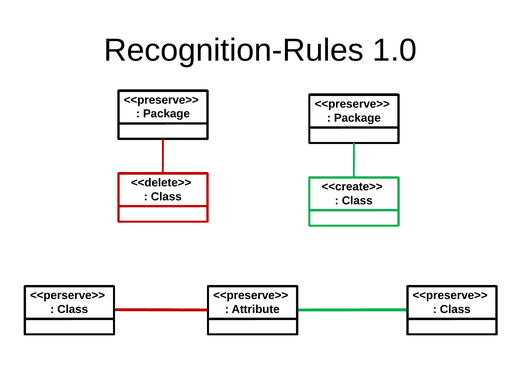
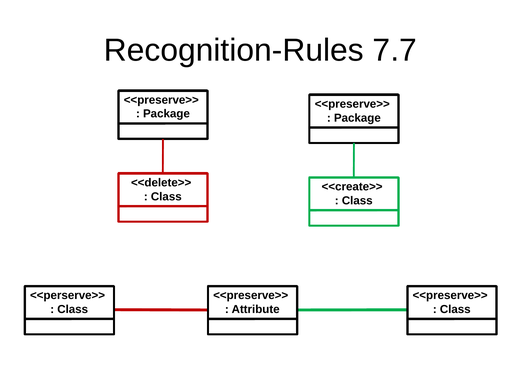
1.0: 1.0 -> 7.7
